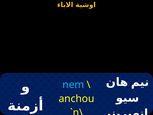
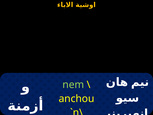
nem colour: light blue -> light green
